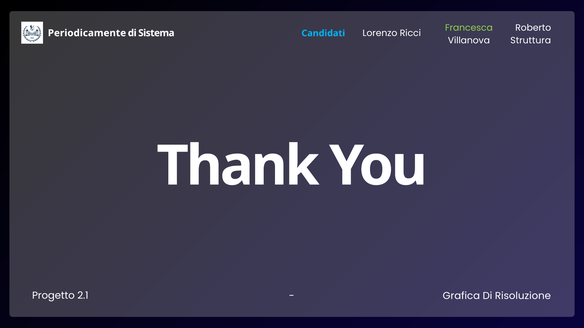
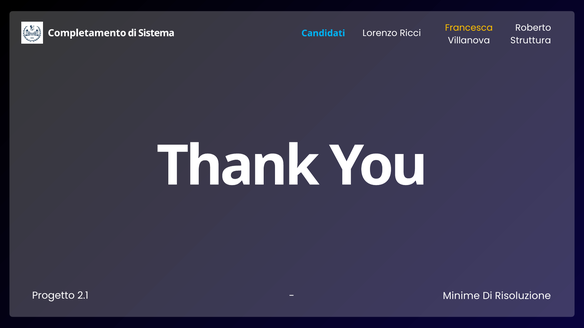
Francesca colour: light green -> yellow
Periodicamente: Periodicamente -> Completamento
Grafica: Grafica -> Minime
